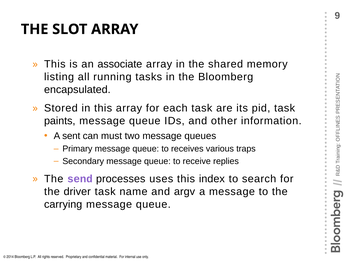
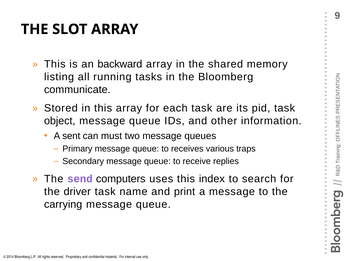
associate: associate -> backward
encapsulated: encapsulated -> communicate
paints: paints -> object
processes: processes -> computers
argv: argv -> print
